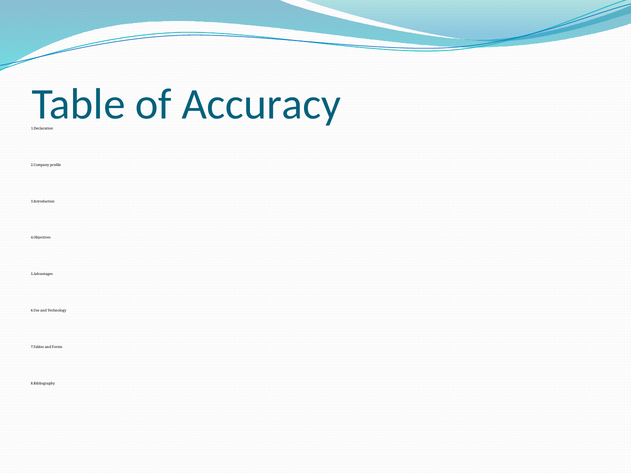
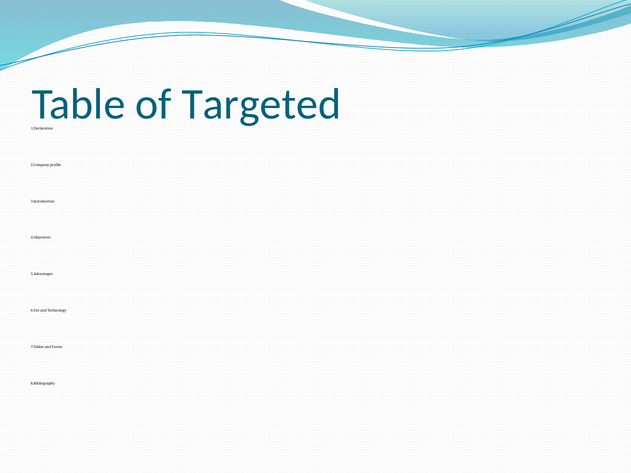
Accuracy: Accuracy -> Targeted
